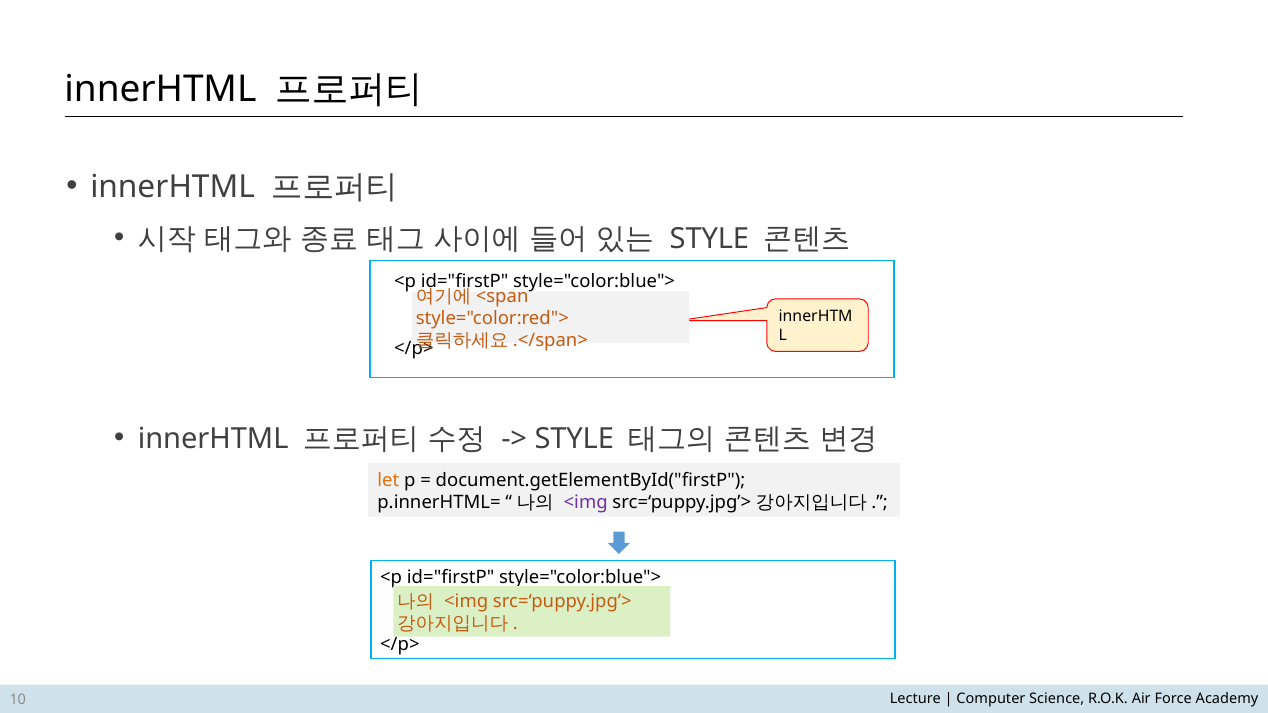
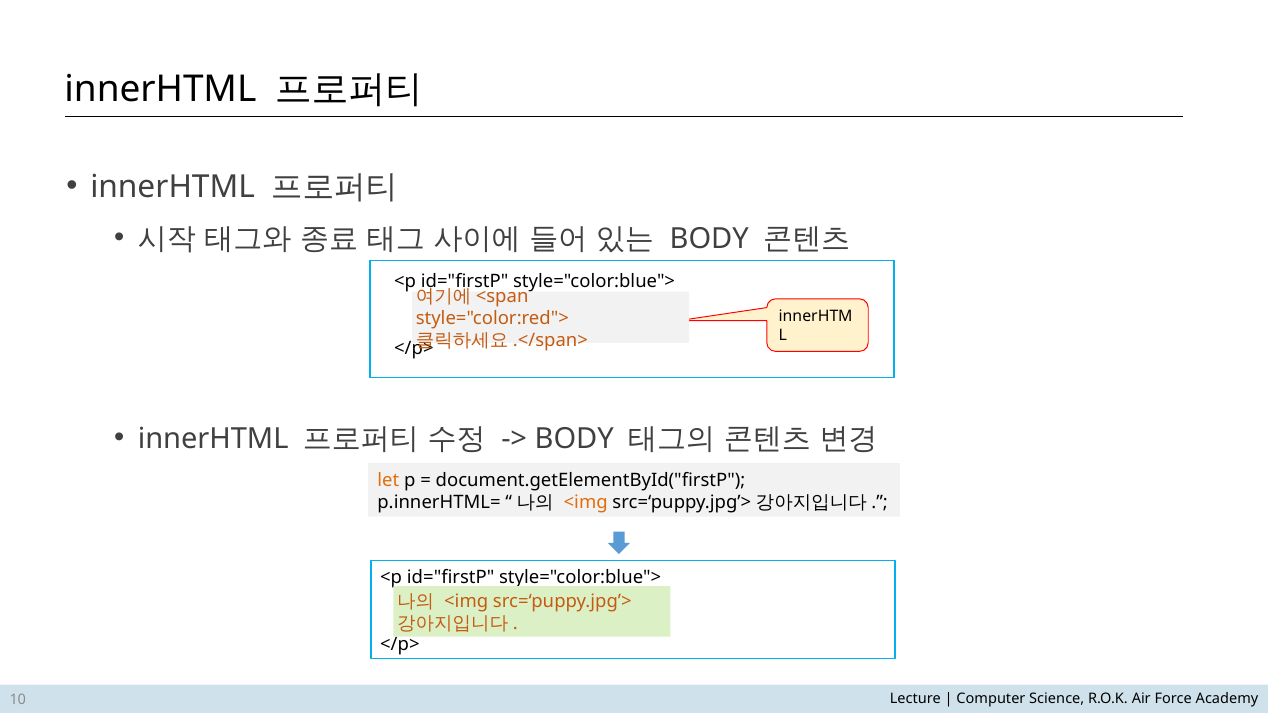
STYLE at (709, 239): STYLE -> BODY
STYLE at (574, 439): STYLE -> BODY
<img at (586, 502) colour: purple -> orange
